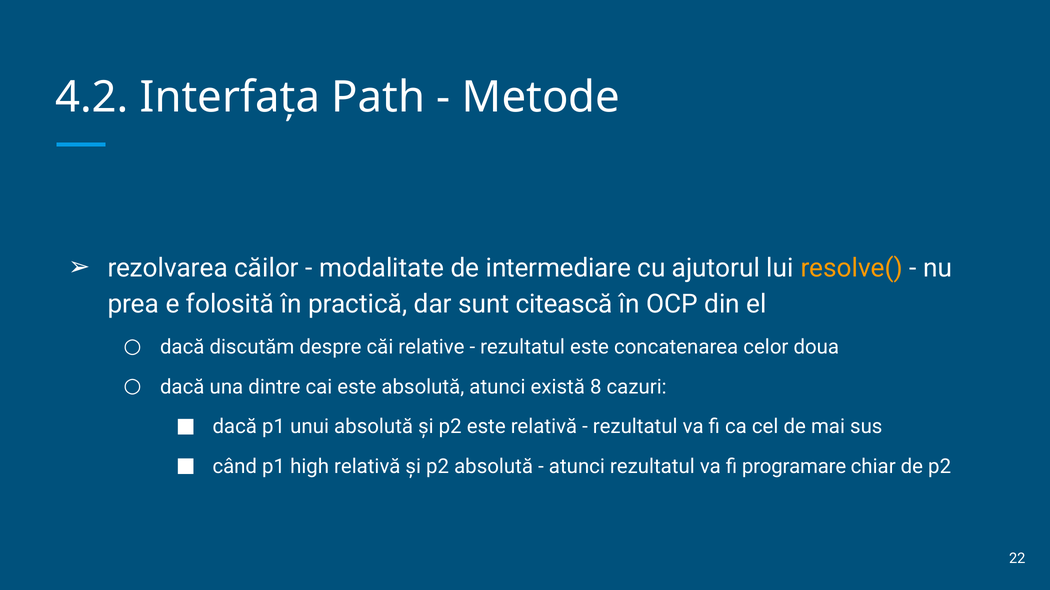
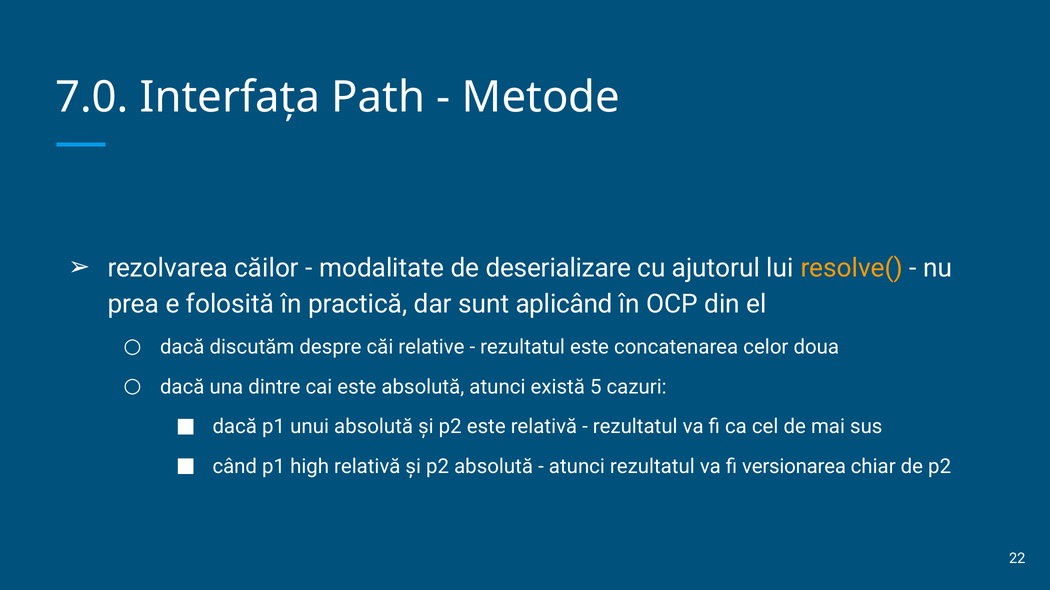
4.2: 4.2 -> 7.0
intermediare: intermediare -> deserializare
citească: citească -> aplicând
8: 8 -> 5
programare: programare -> versionarea
